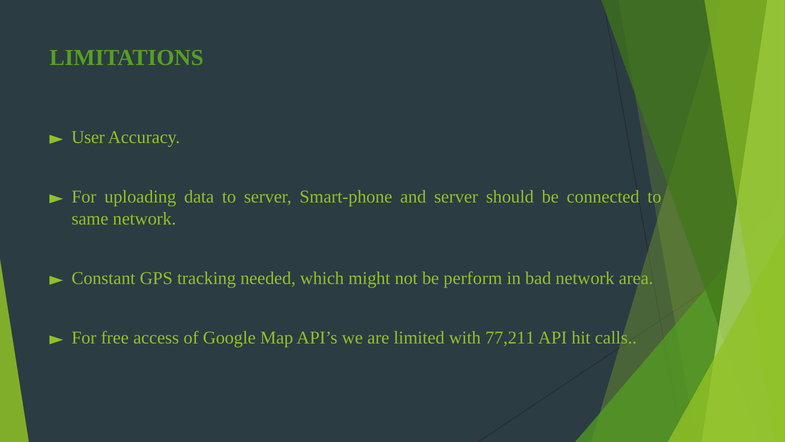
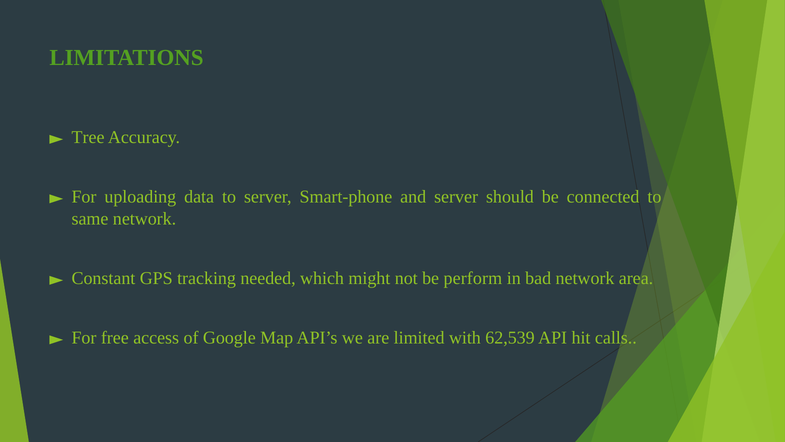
User: User -> Tree
77,211: 77,211 -> 62,539
